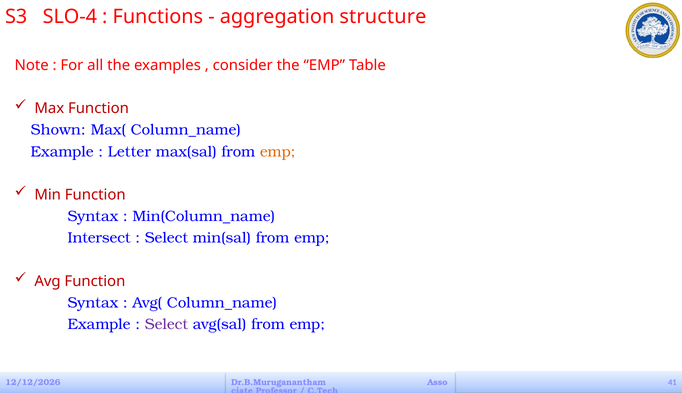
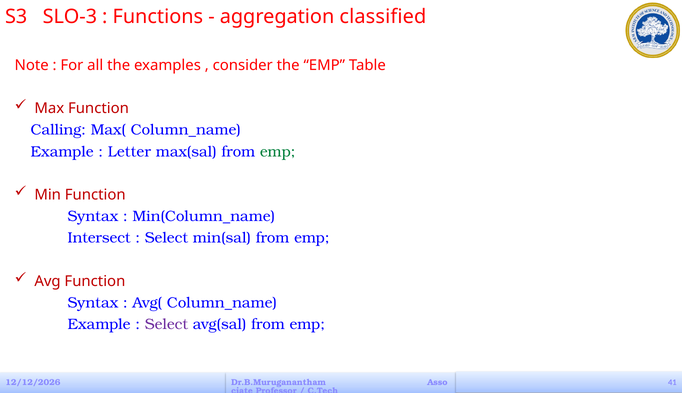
SLO-4: SLO-4 -> SLO-3
structure: structure -> classified
Shown: Shown -> Calling
emp at (278, 152) colour: orange -> green
